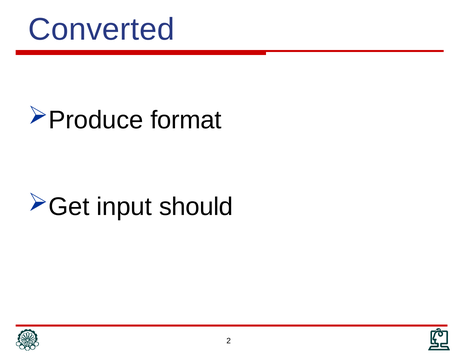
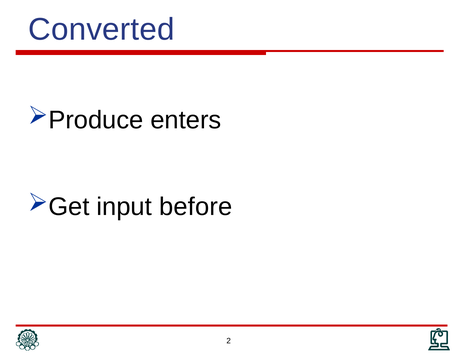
format: format -> enters
should: should -> before
